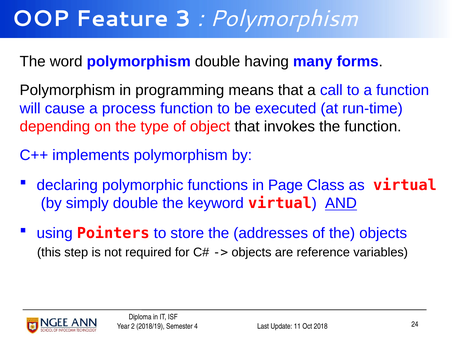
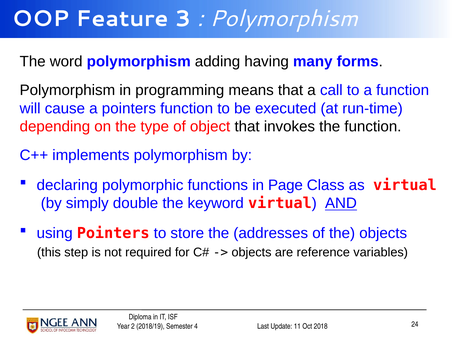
polymorphism double: double -> adding
a process: process -> pointers
